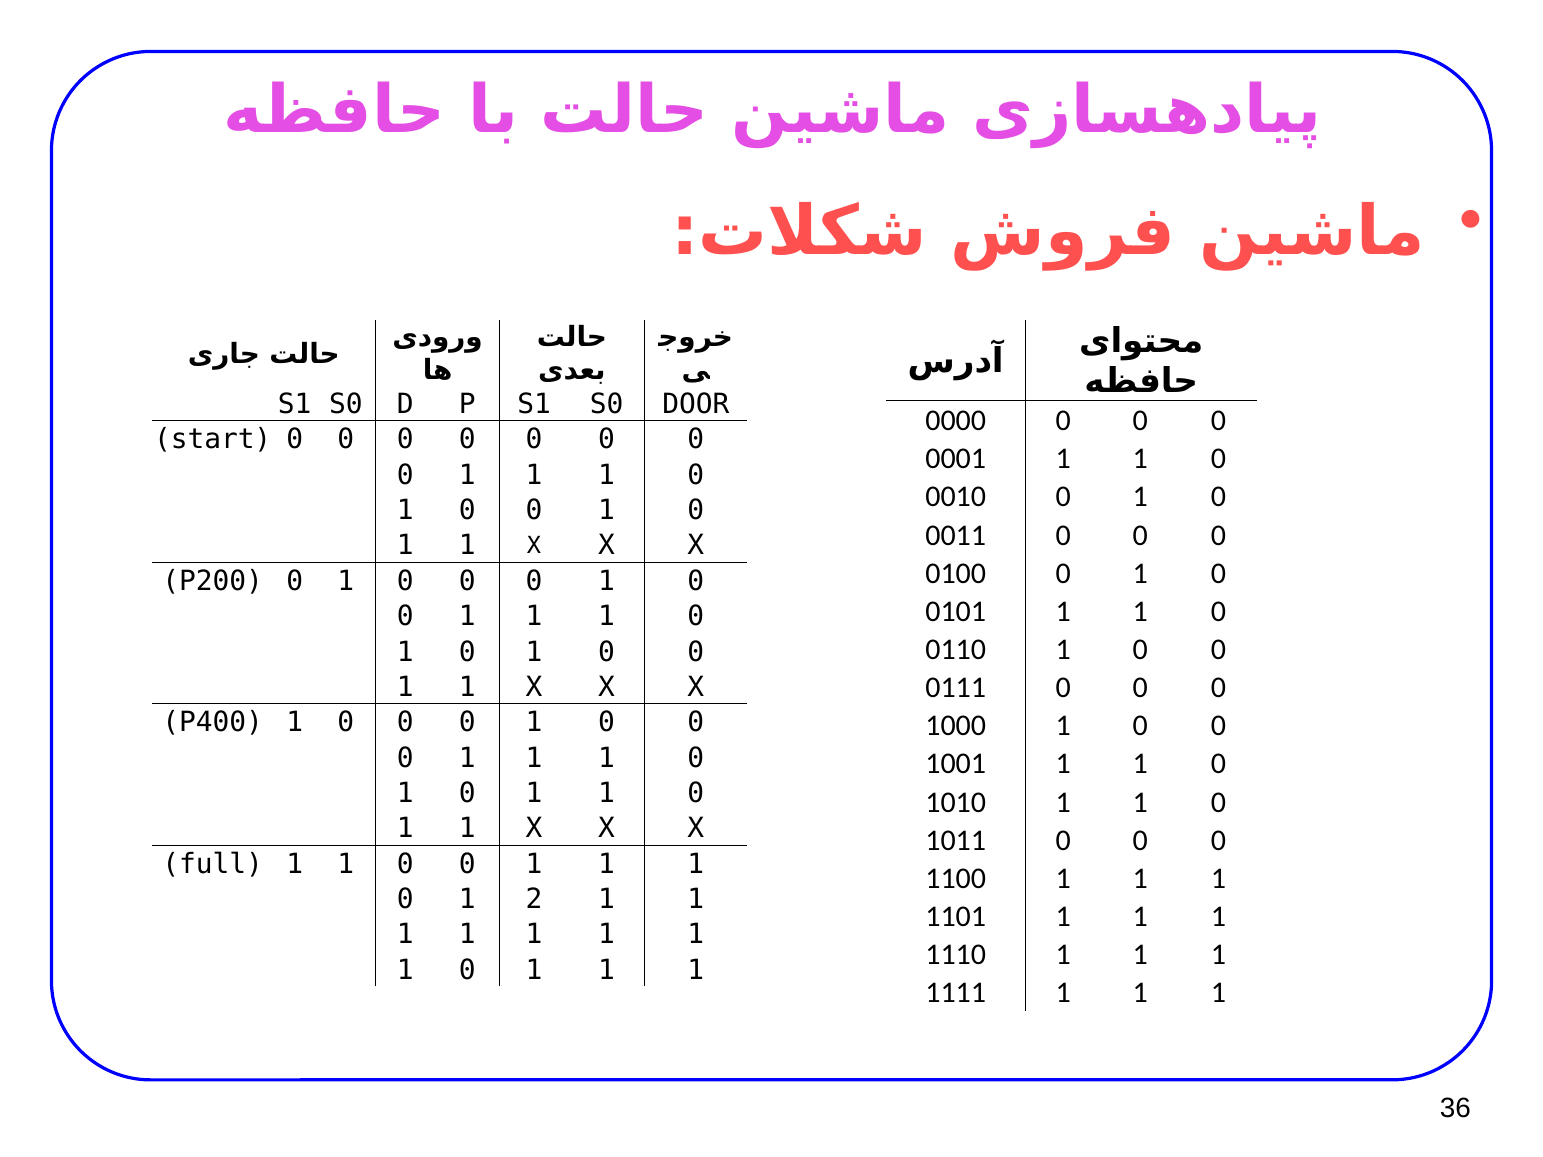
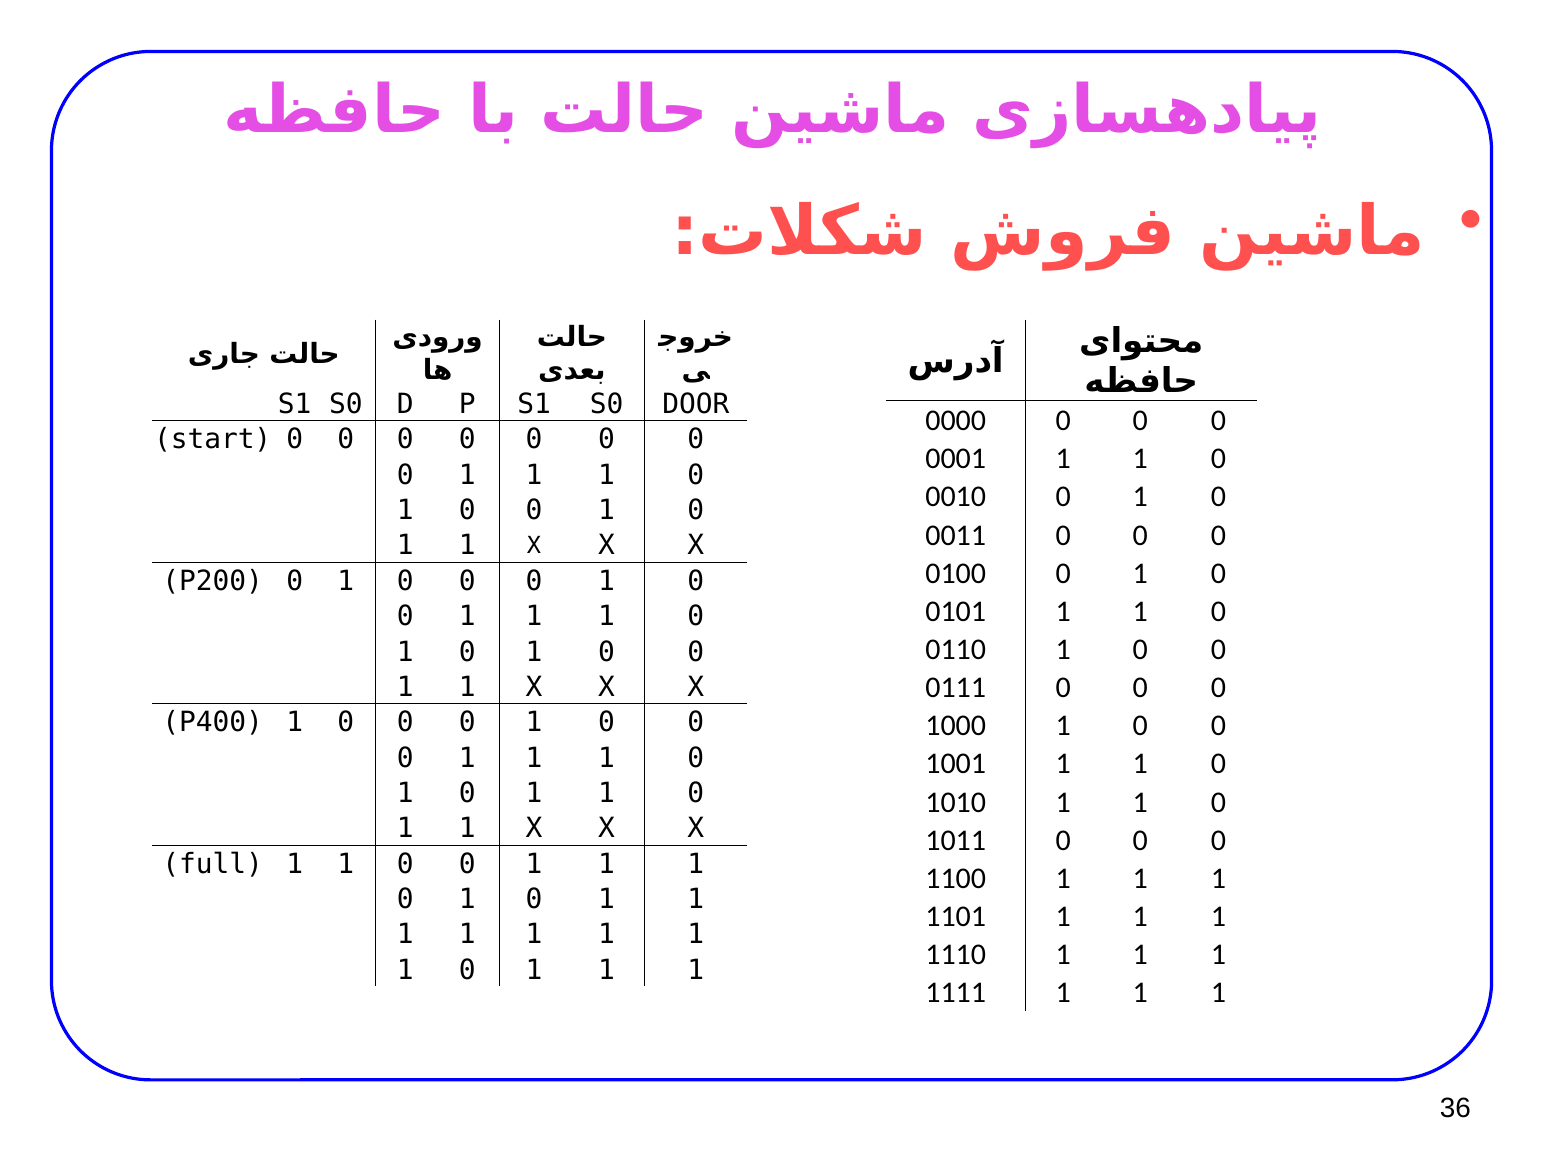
2 at (534, 899): 2 -> 0
